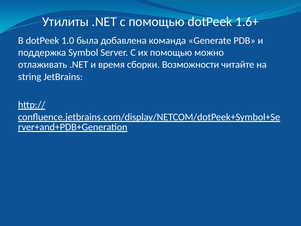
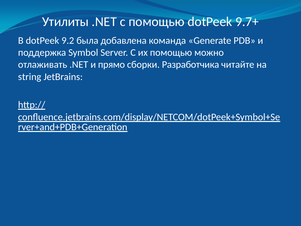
1.6+: 1.6+ -> 9.7+
1.0: 1.0 -> 9.2
время: время -> прямо
Возможности: Возможности -> Разработчика
